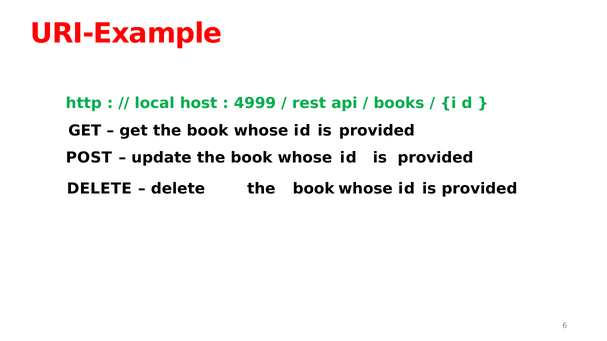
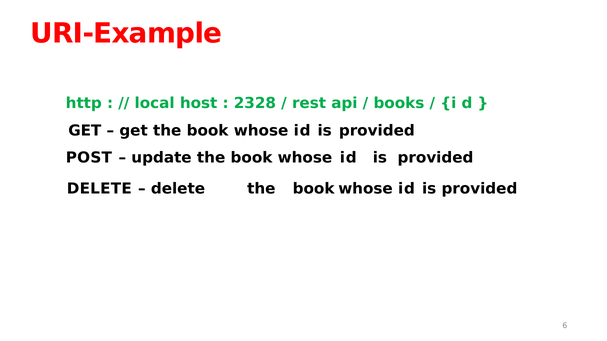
4999: 4999 -> 2328
